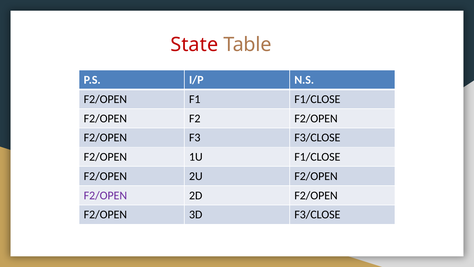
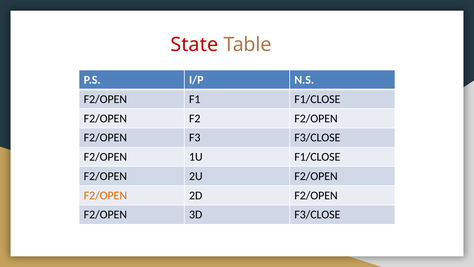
F2/OPEN at (105, 195) colour: purple -> orange
